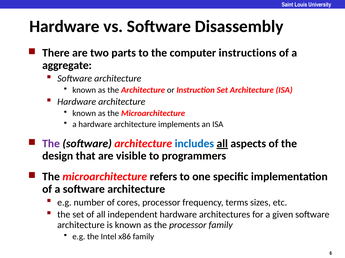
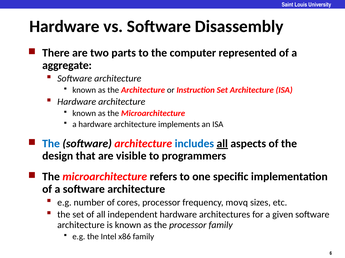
instructions: instructions -> represented
The at (51, 144) colour: purple -> blue
terms: terms -> movq
